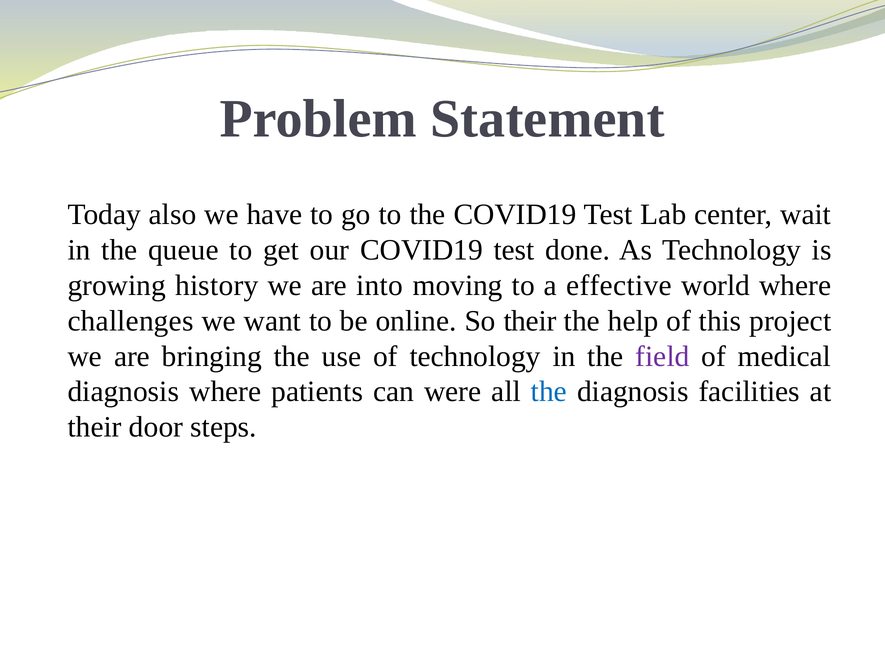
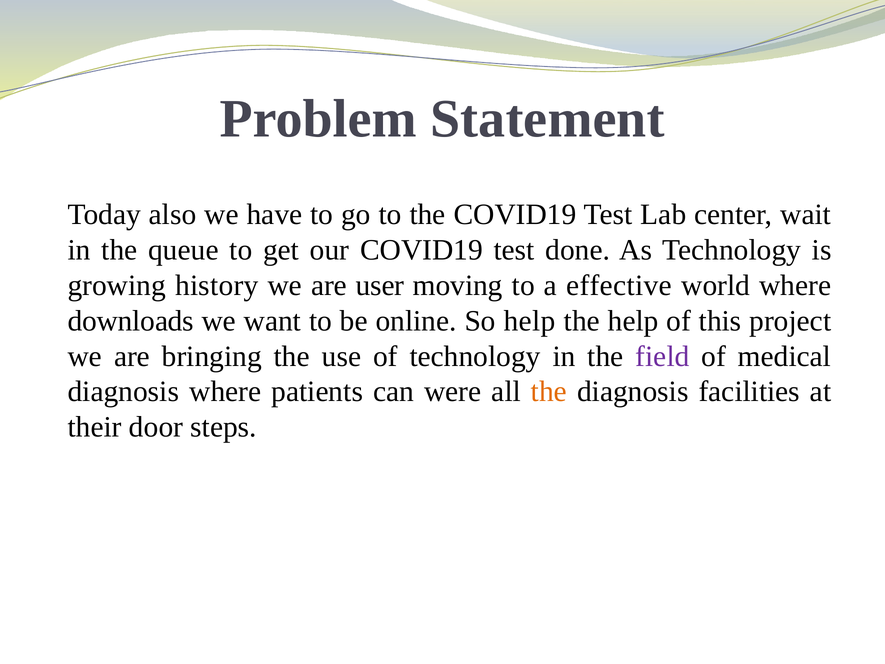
into: into -> user
challenges: challenges -> downloads
So their: their -> help
the at (549, 392) colour: blue -> orange
